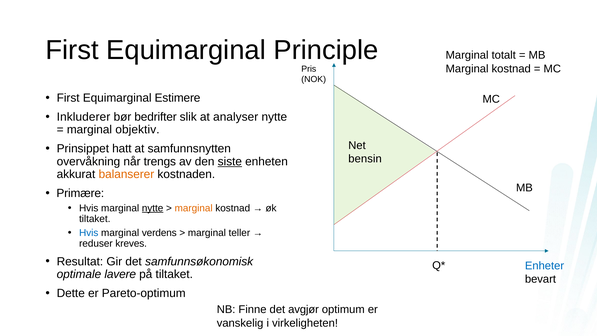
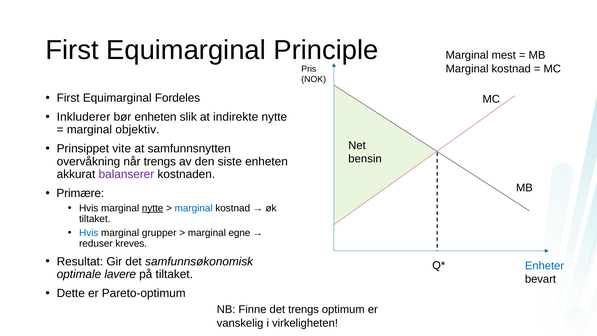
totalt: totalt -> mest
Estimere: Estimere -> Fordeles
bør bedrifter: bedrifter -> enheten
analyser: analyser -> indirekte
hatt: hatt -> vite
siste underline: present -> none
balanserer colour: orange -> purple
marginal at (194, 208) colour: orange -> blue
verdens: verdens -> grupper
teller: teller -> egne
det avgjør: avgjør -> trengs
